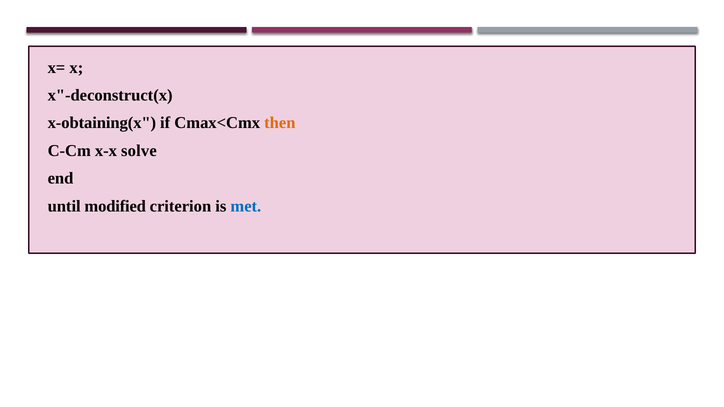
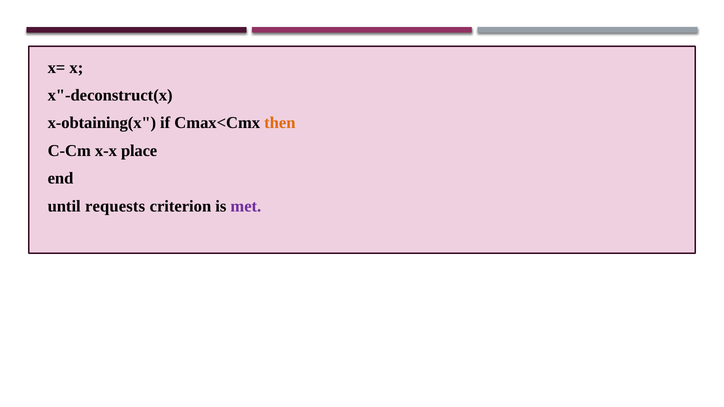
solve: solve -> place
modified: modified -> requests
met colour: blue -> purple
